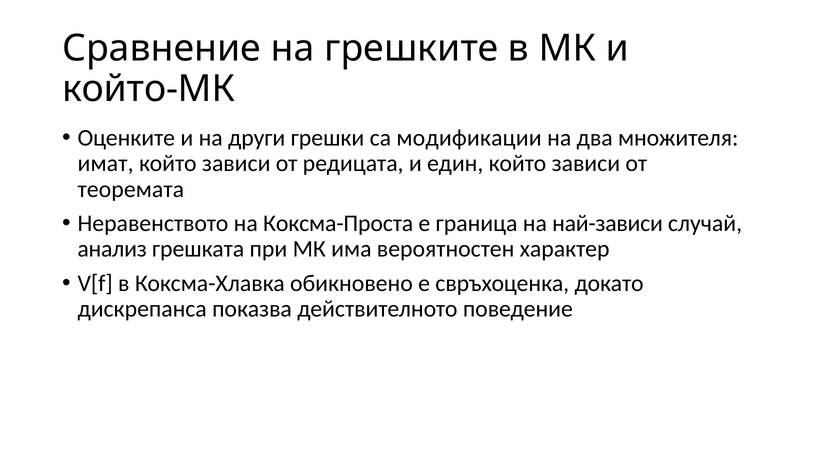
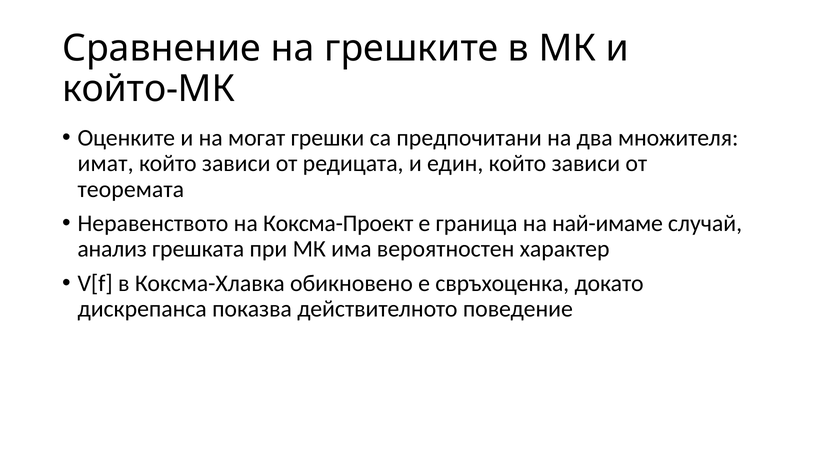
други: други -> могат
модификации: модификации -> предпочитани
Коксма-Проста: Коксма-Проста -> Коксма-Проект
най-зависи: най-зависи -> най-имаме
